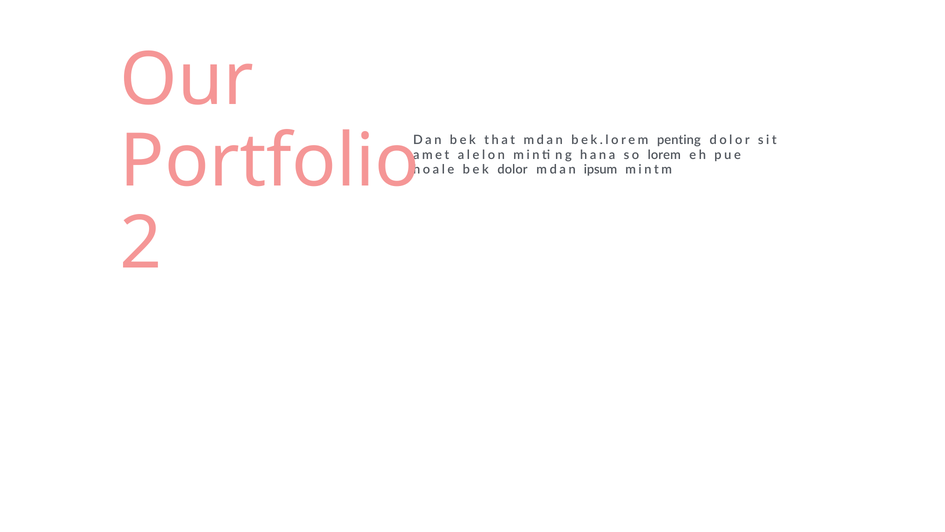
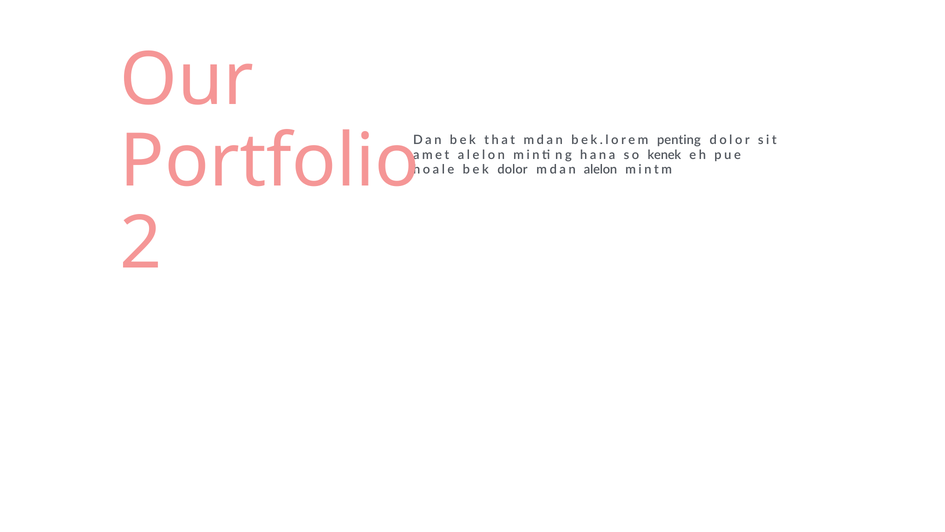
lorem: lorem -> kenek
mdan ipsum: ipsum -> alelon
